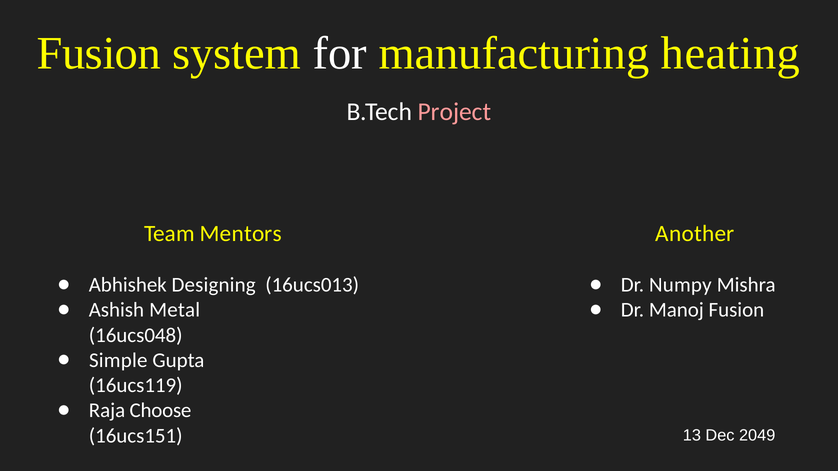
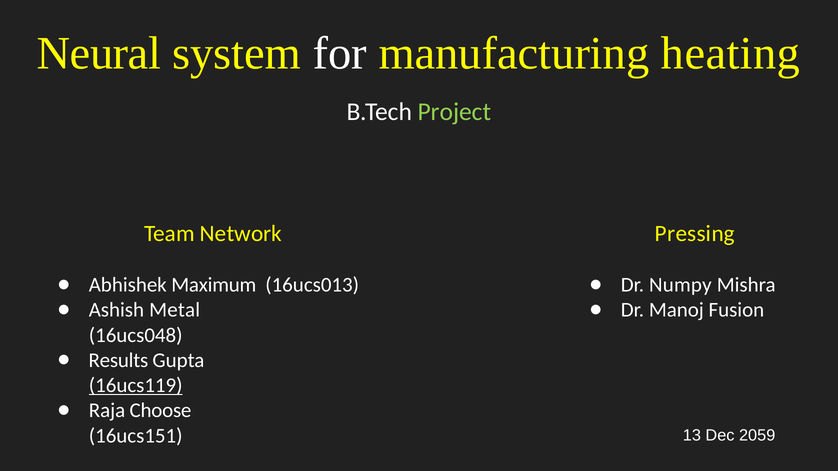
Fusion at (99, 54): Fusion -> Neural
Project colour: pink -> light green
Mentors: Mentors -> Network
Another: Another -> Pressing
Designing: Designing -> Maximum
Simple: Simple -> Results
16ucs119 underline: none -> present
2049: 2049 -> 2059
